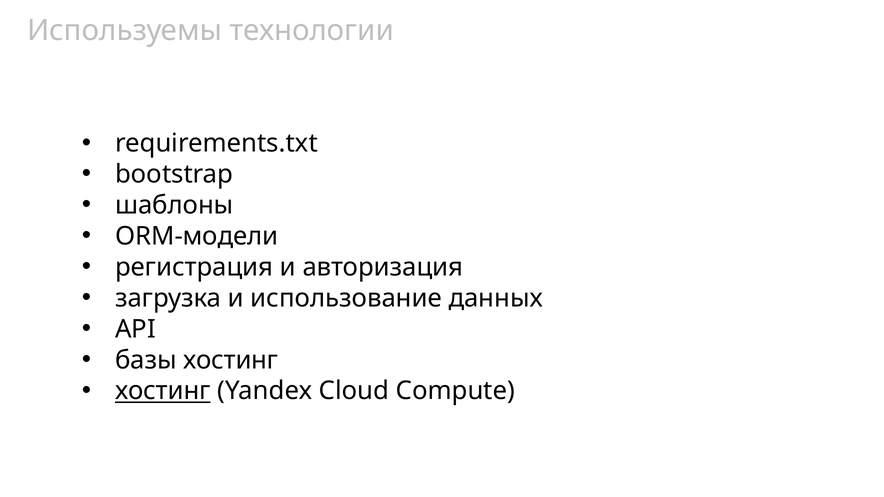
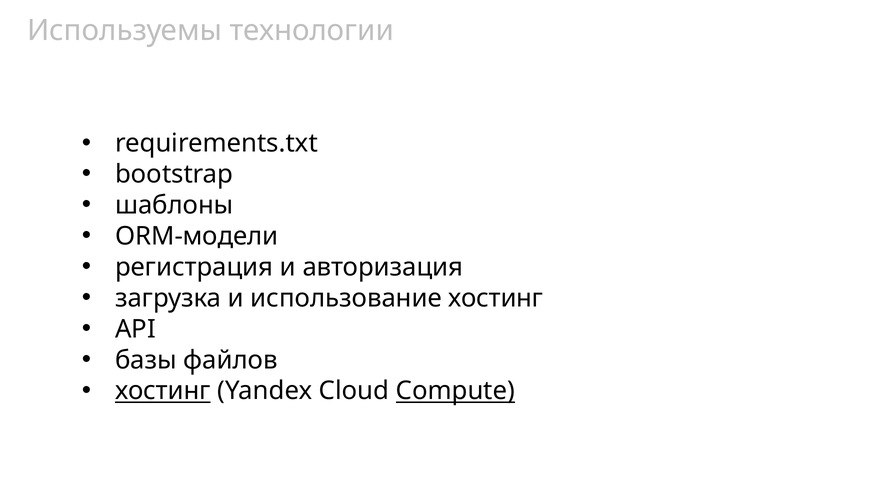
использование данных: данных -> хостинг
базы хостинг: хостинг -> файлов
Compute underline: none -> present
